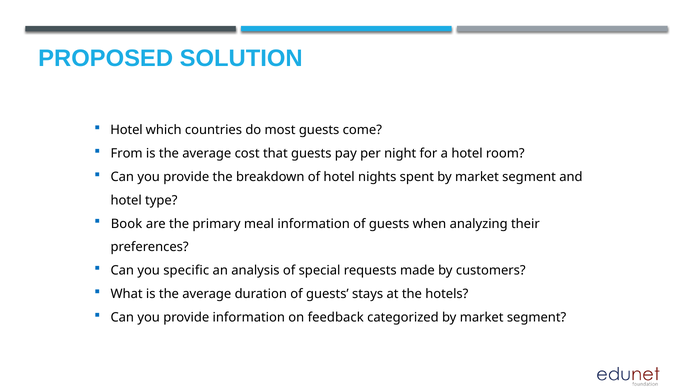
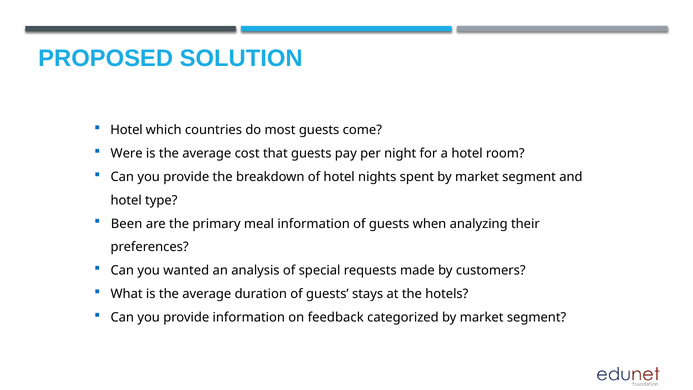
From: From -> Were
Book: Book -> Been
specific: specific -> wanted
